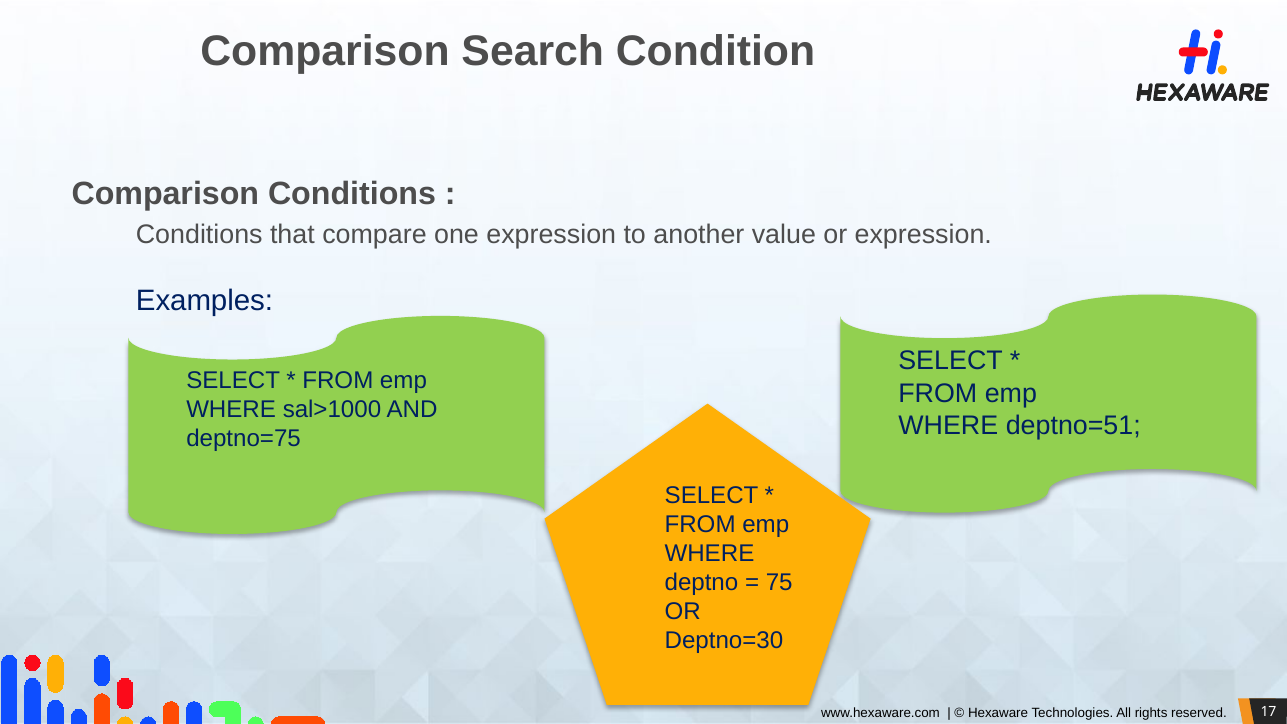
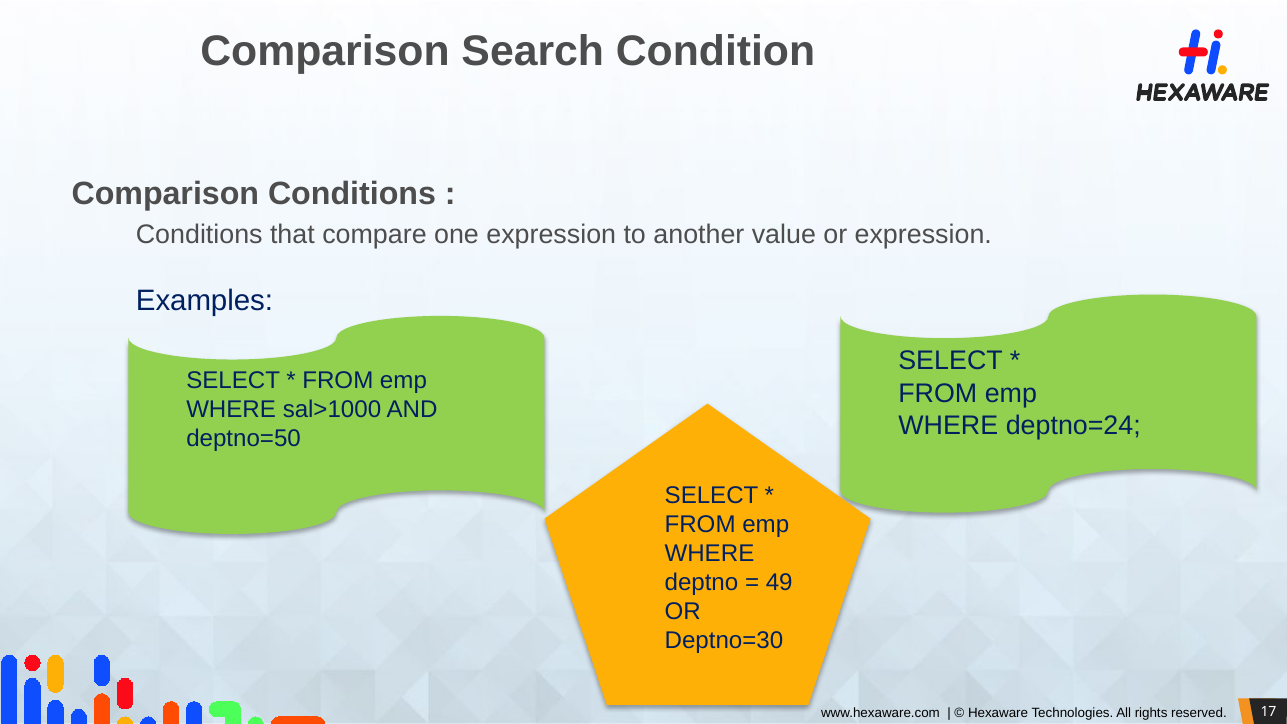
deptno=51: deptno=51 -> deptno=24
deptno=75: deptno=75 -> deptno=50
75: 75 -> 49
